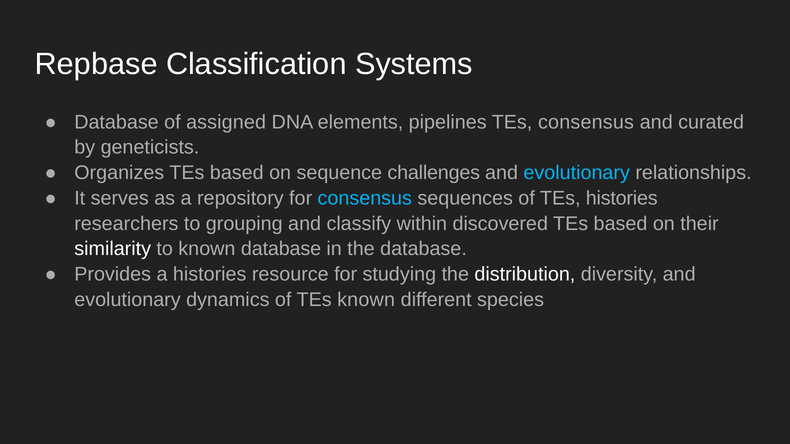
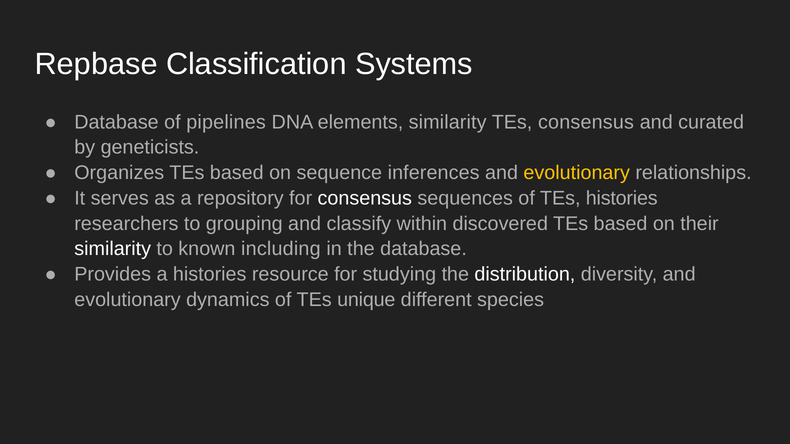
assigned: assigned -> pipelines
elements pipelines: pipelines -> similarity
challenges: challenges -> inferences
evolutionary at (577, 173) colour: light blue -> yellow
consensus at (365, 198) colour: light blue -> white
known database: database -> including
TEs known: known -> unique
